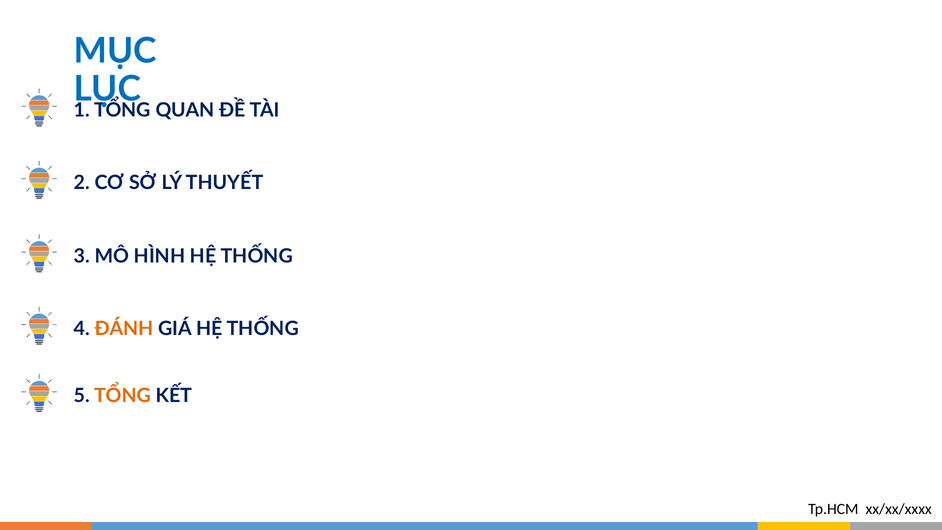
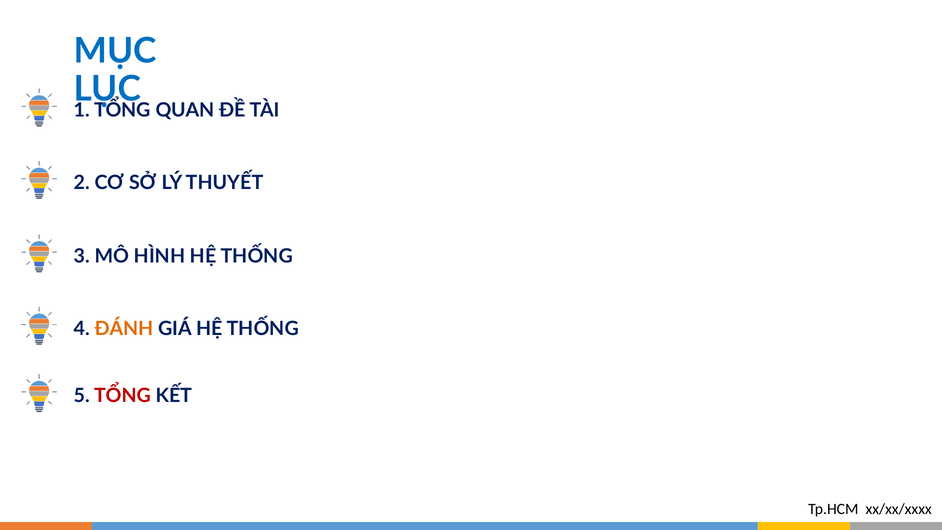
TỔNG at (123, 396) colour: orange -> red
